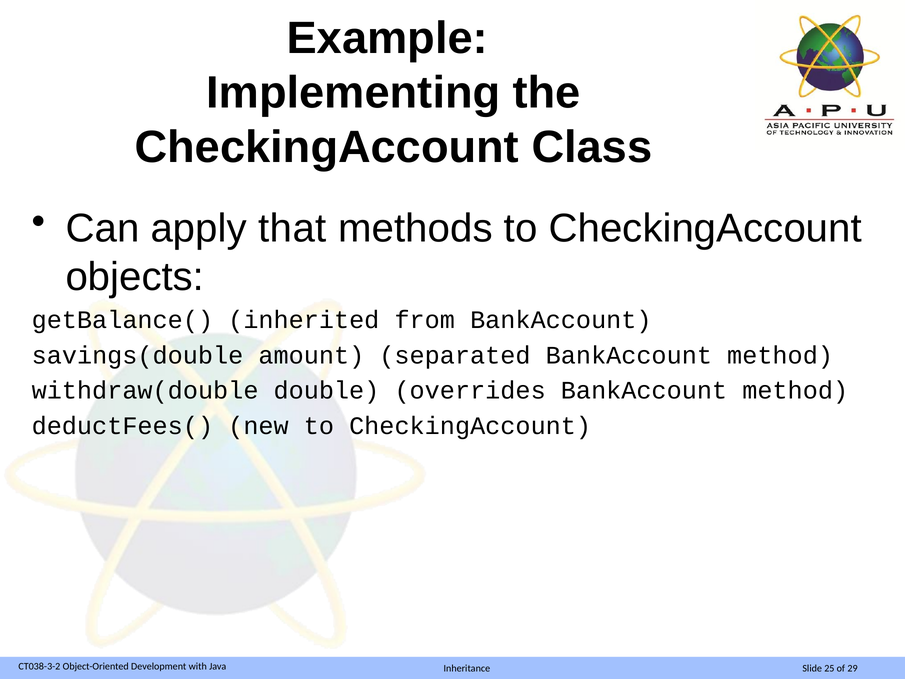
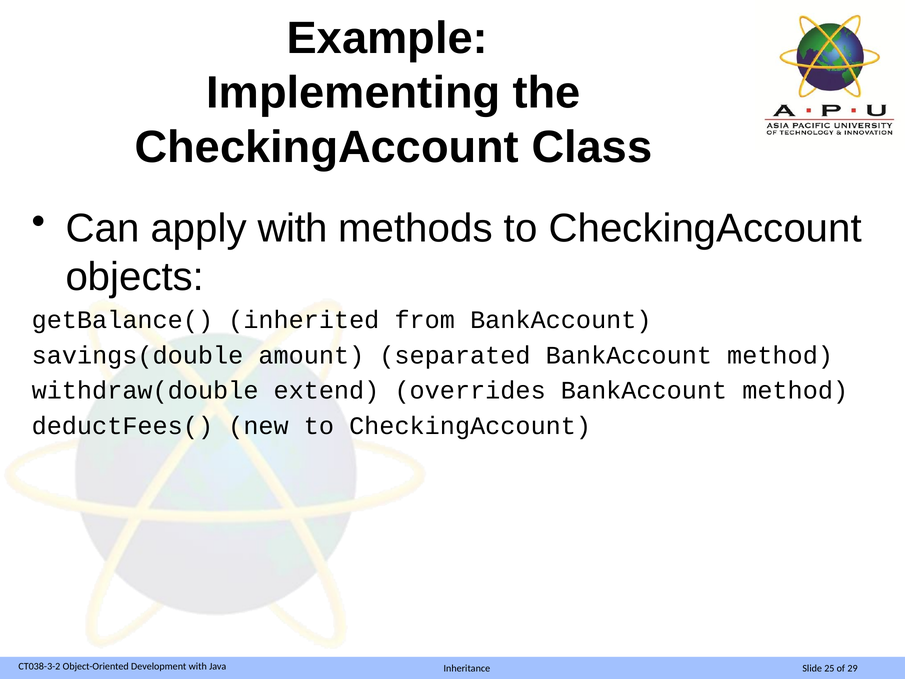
apply that: that -> with
double: double -> extend
